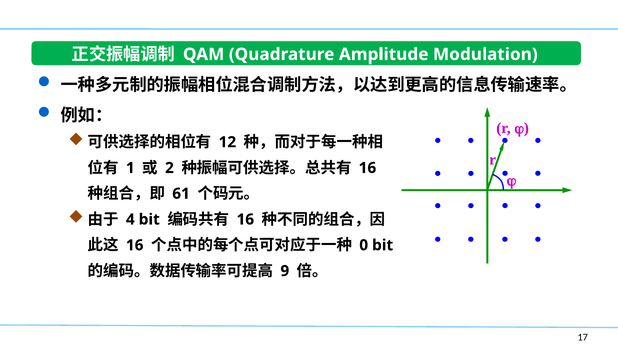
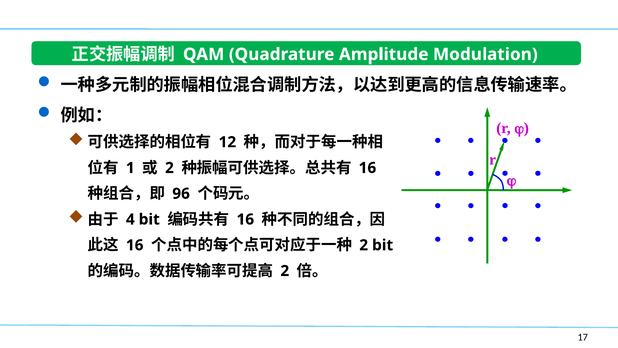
61: 61 -> 96
0 at (364, 245): 0 -> 2
9 at (285, 271): 9 -> 2
